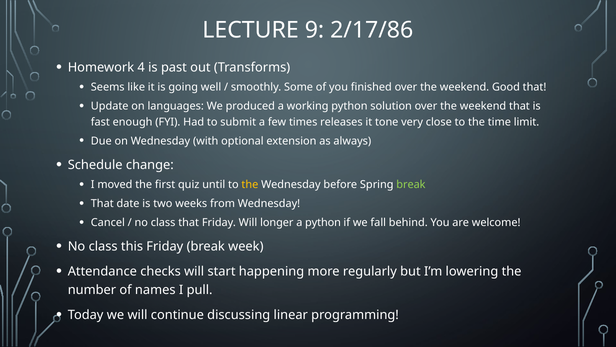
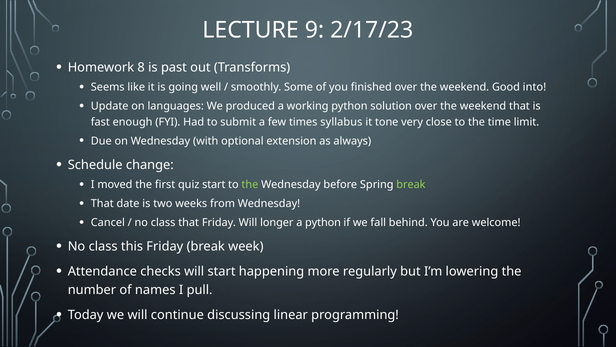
2/17/86: 2/17/86 -> 2/17/23
4: 4 -> 8
Good that: that -> into
releases: releases -> syllabus
quiz until: until -> start
the at (250, 185) colour: yellow -> light green
